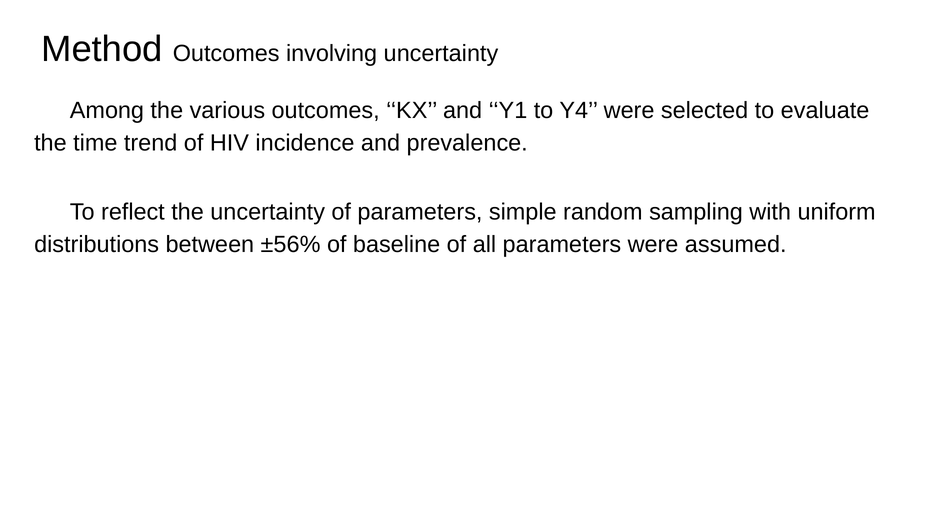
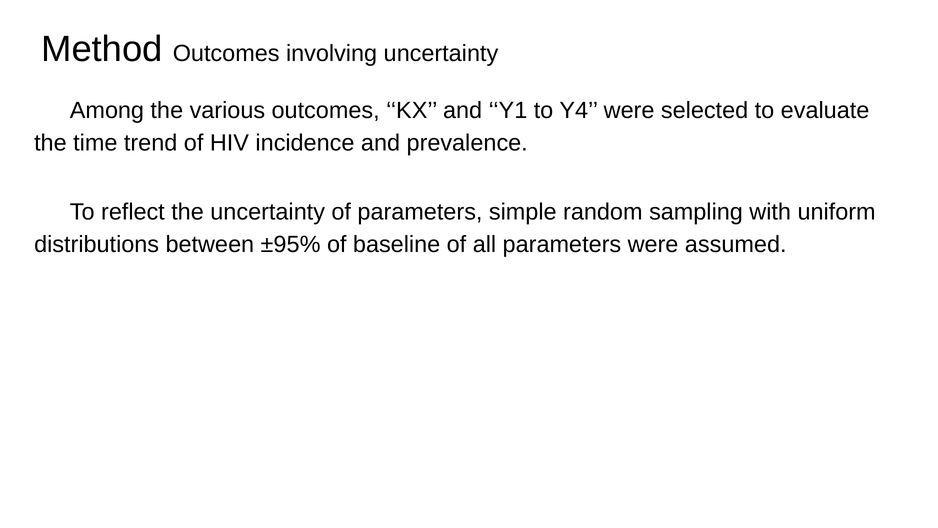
±56%: ±56% -> ±95%
